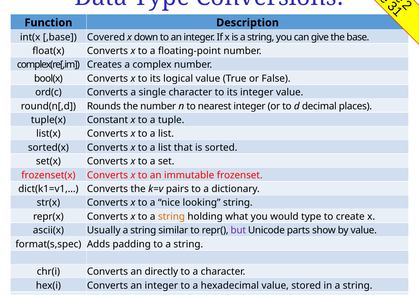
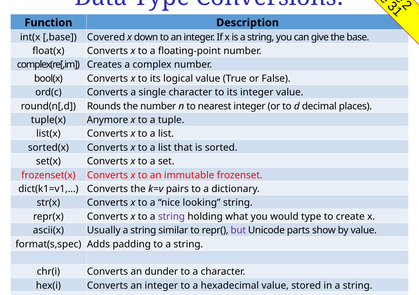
Constant: Constant -> Anymore
string at (171, 217) colour: orange -> purple
directly: directly -> dunder
